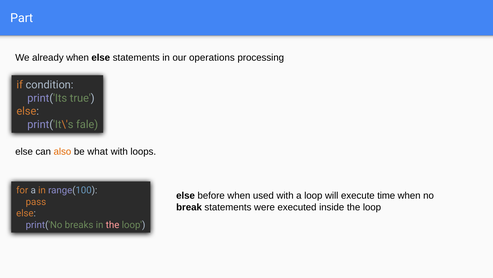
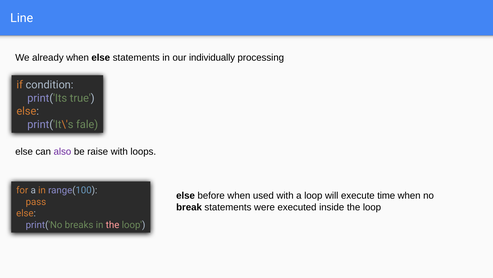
Part: Part -> Line
operations: operations -> individually
also colour: orange -> purple
what: what -> raise
